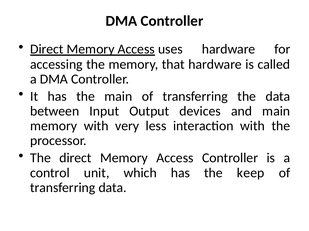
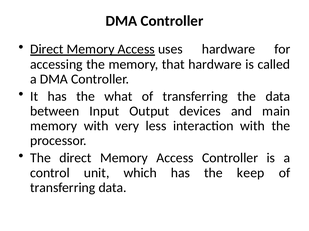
the main: main -> what
